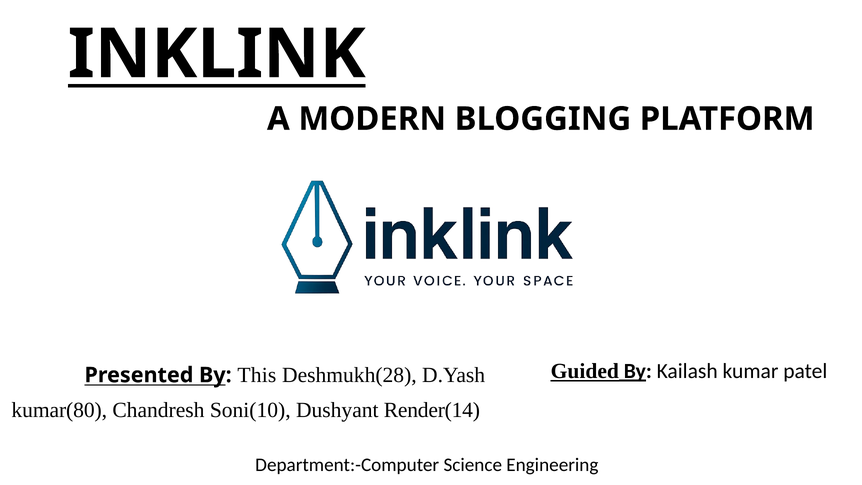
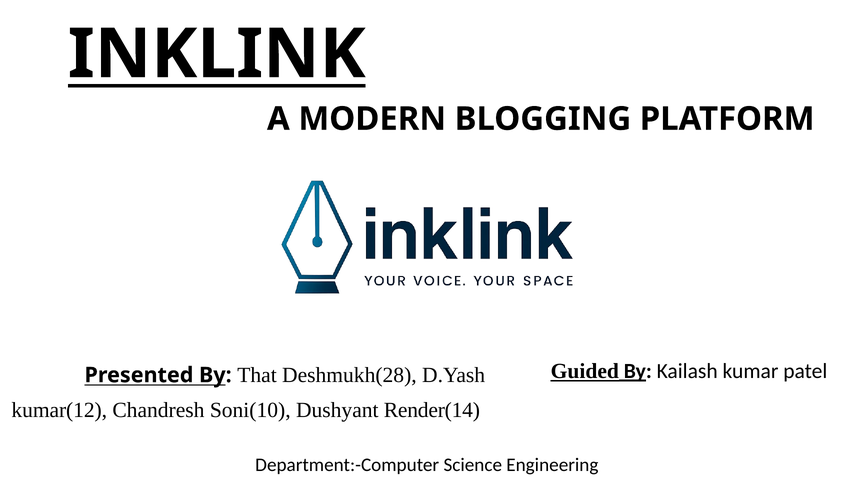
This: This -> That
kumar(80: kumar(80 -> kumar(12
